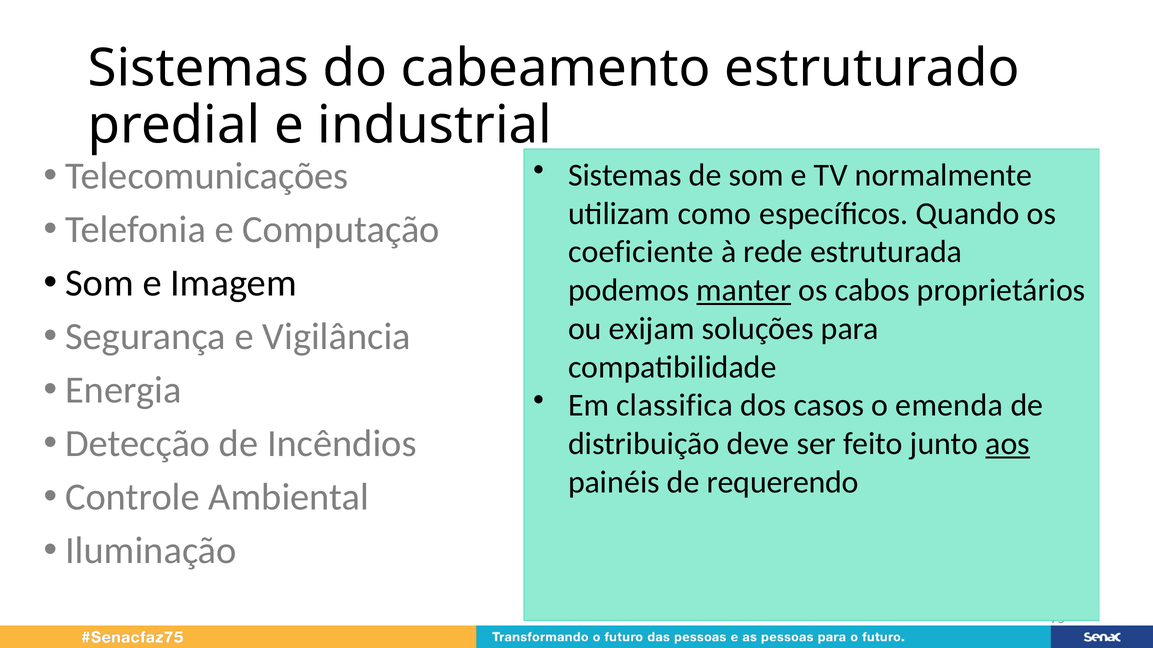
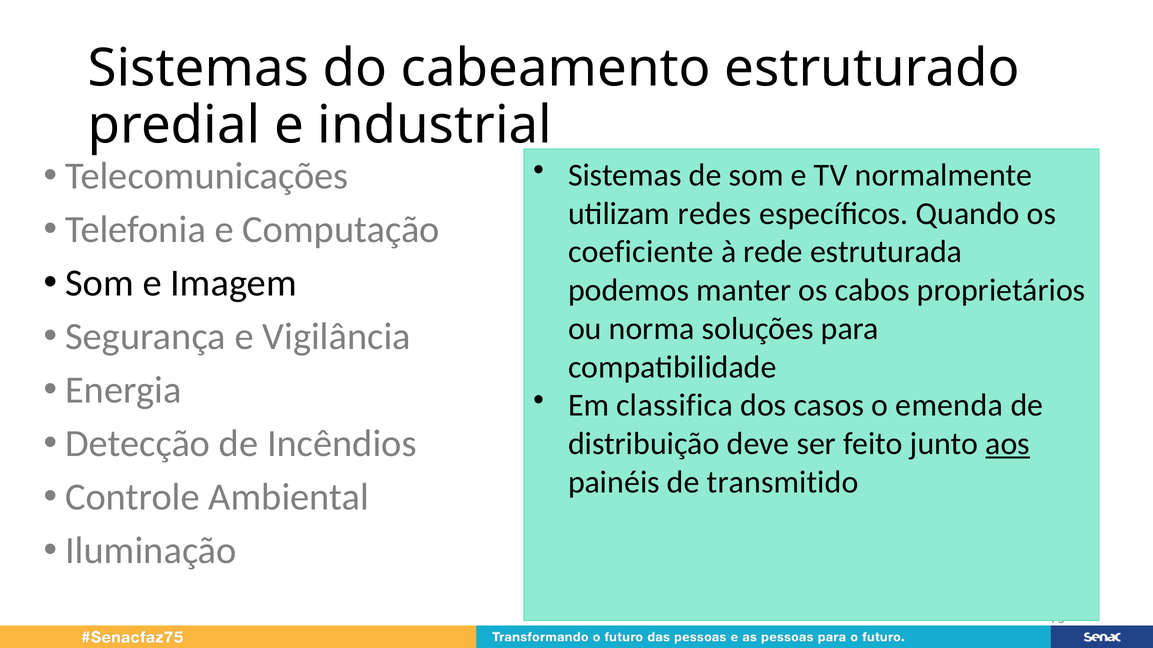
como: como -> redes
manter underline: present -> none
exijam: exijam -> norma
requerendo: requerendo -> transmitido
